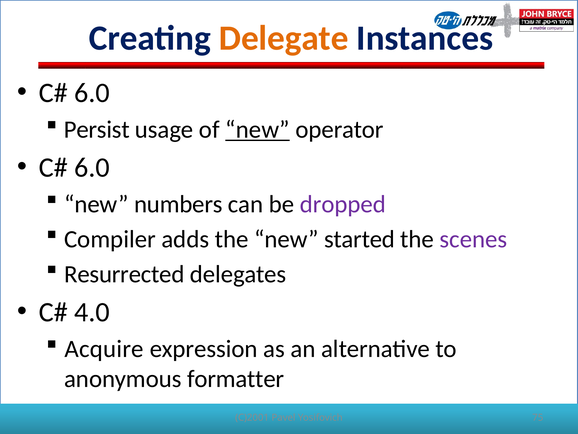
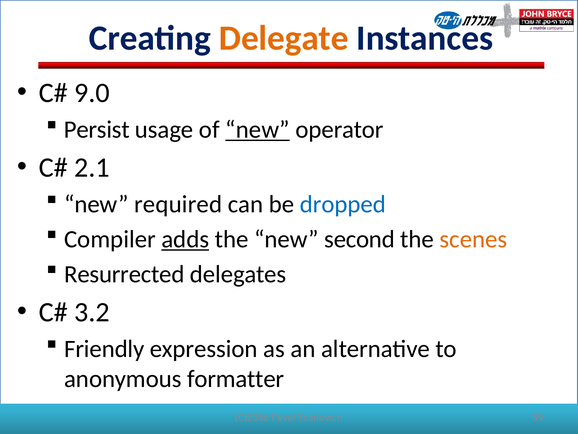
6.0 at (92, 93): 6.0 -> 9.0
6.0 at (92, 167): 6.0 -> 2.1
numbers: numbers -> required
dropped colour: purple -> blue
adds underline: none -> present
started: started -> second
scenes colour: purple -> orange
4.0: 4.0 -> 3.2
Acquire: Acquire -> Friendly
C)2001: C)2001 -> C)2066
75: 75 -> 89
